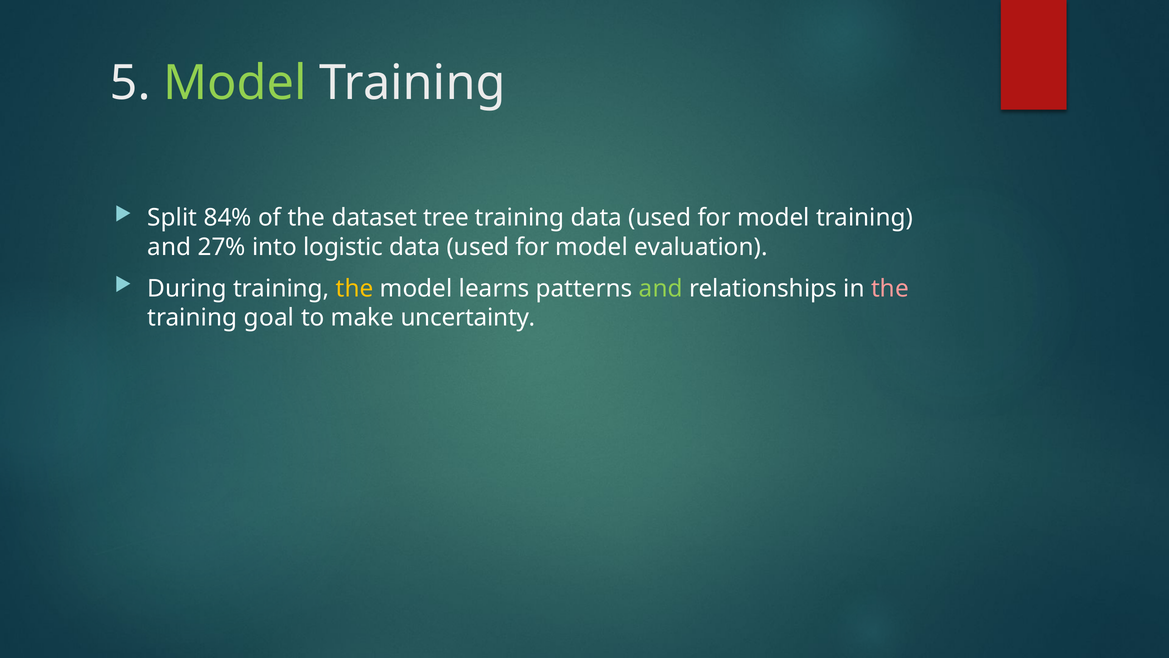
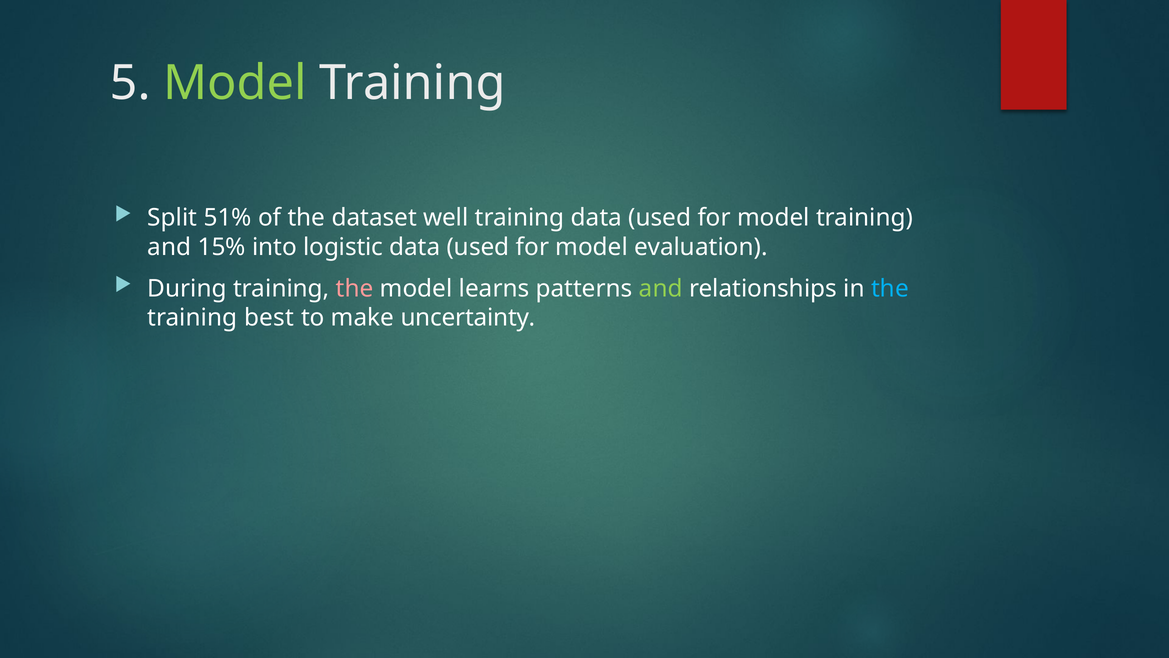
84%: 84% -> 51%
tree: tree -> well
27%: 27% -> 15%
the at (355, 288) colour: yellow -> pink
the at (890, 288) colour: pink -> light blue
goal: goal -> best
